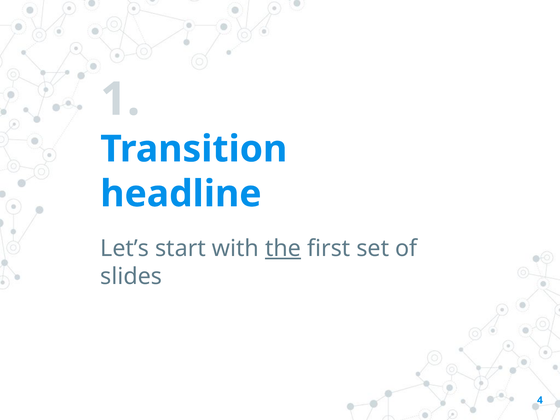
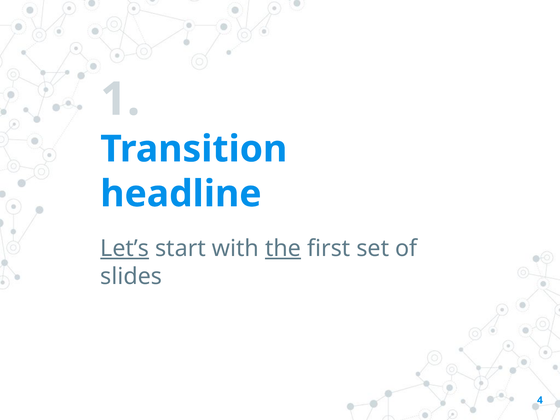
Let’s underline: none -> present
